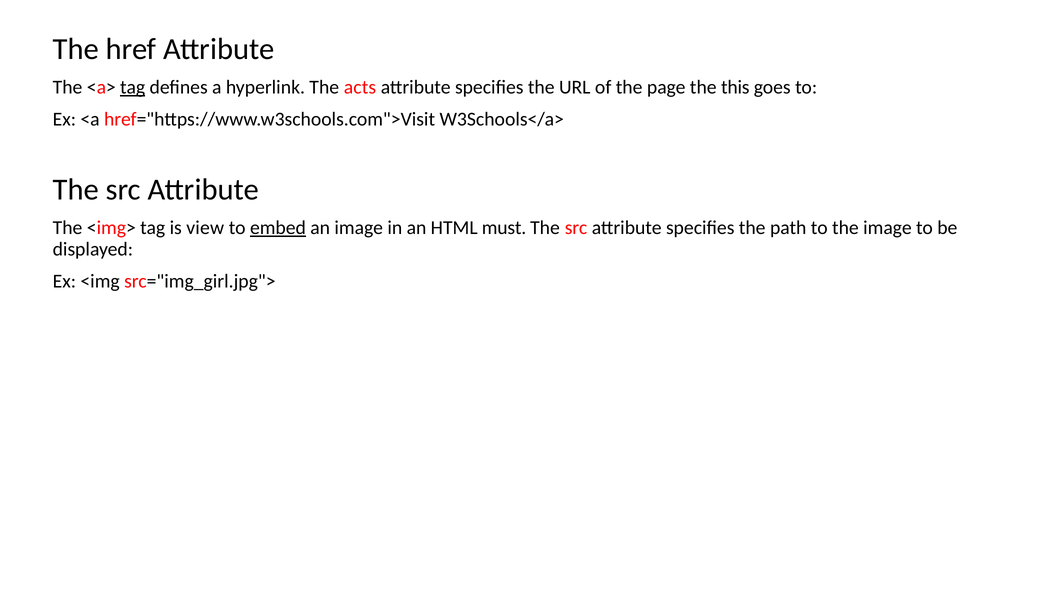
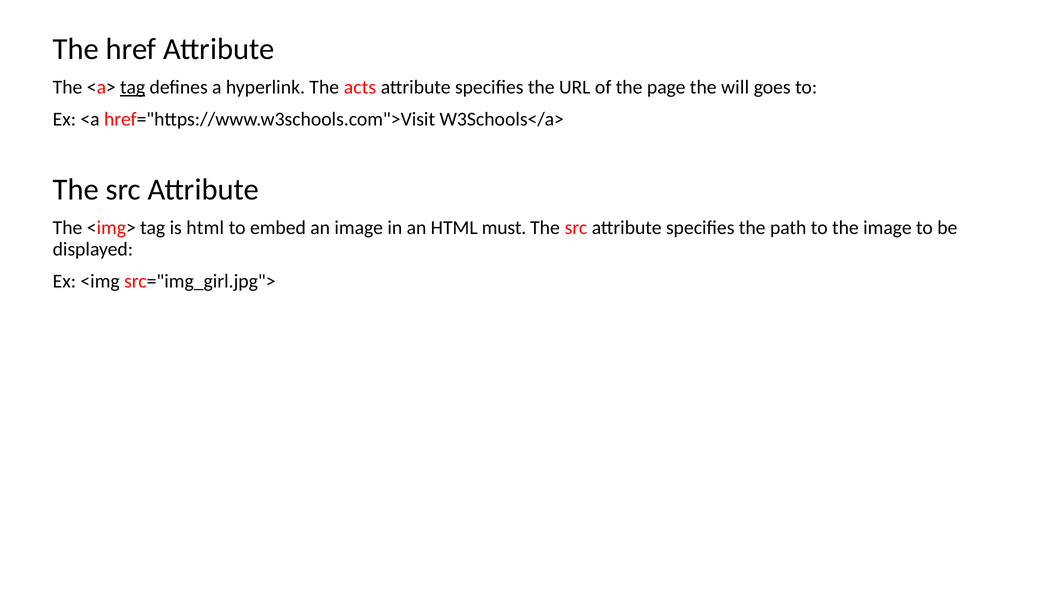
this: this -> will
is view: view -> html
embed underline: present -> none
